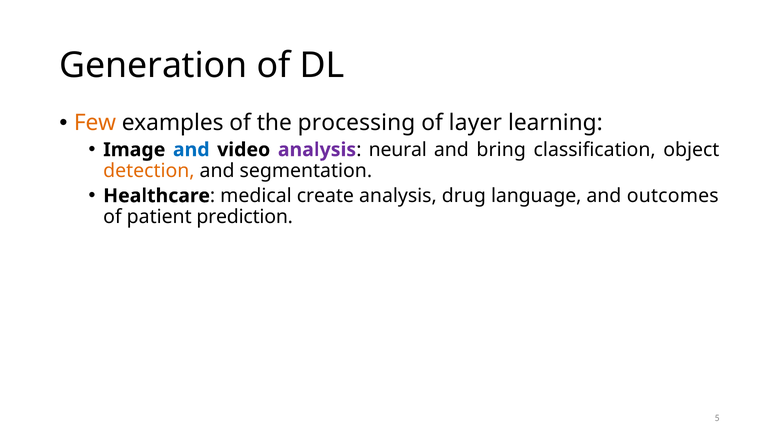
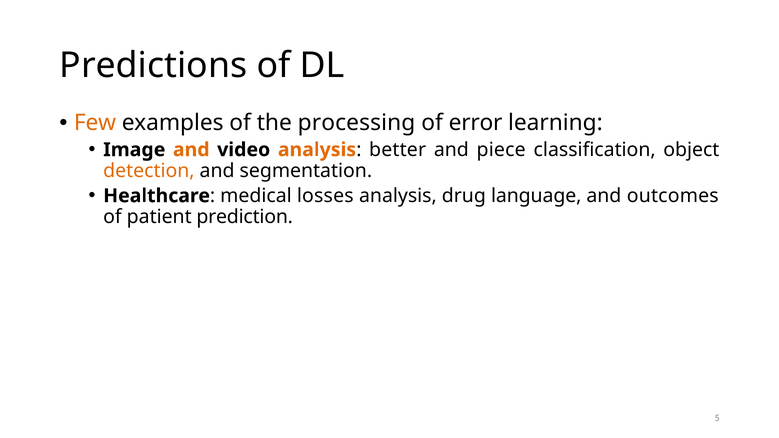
Generation: Generation -> Predictions
layer: layer -> error
and at (191, 150) colour: blue -> orange
analysis at (317, 150) colour: purple -> orange
neural: neural -> better
bring: bring -> piece
create: create -> losses
